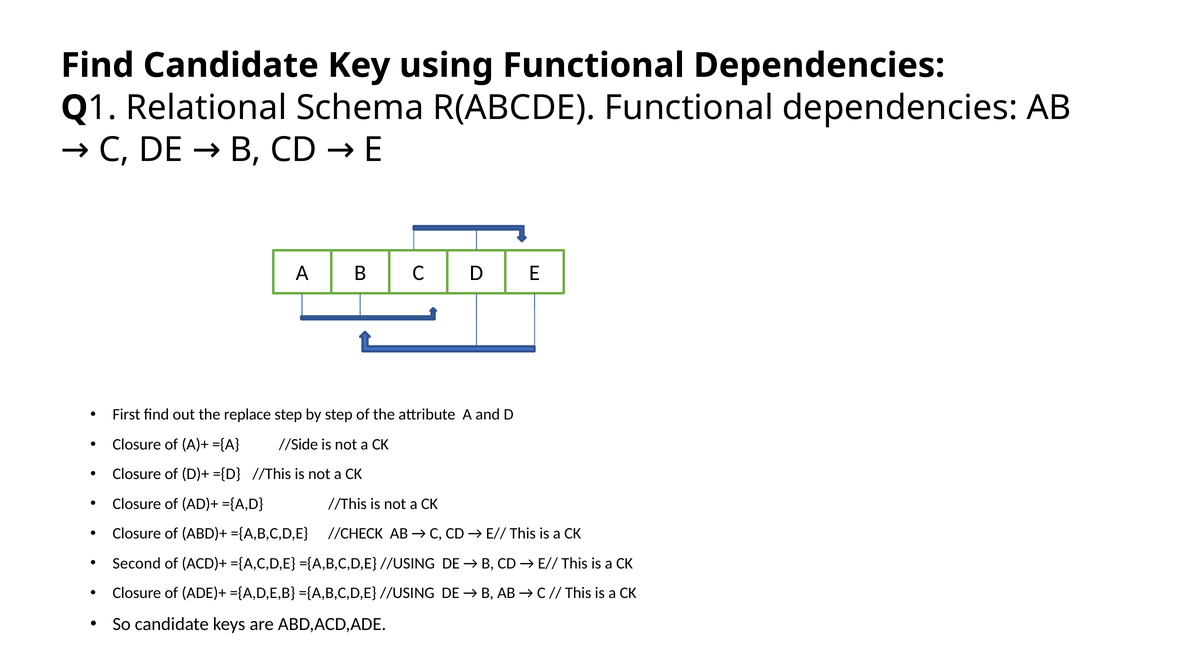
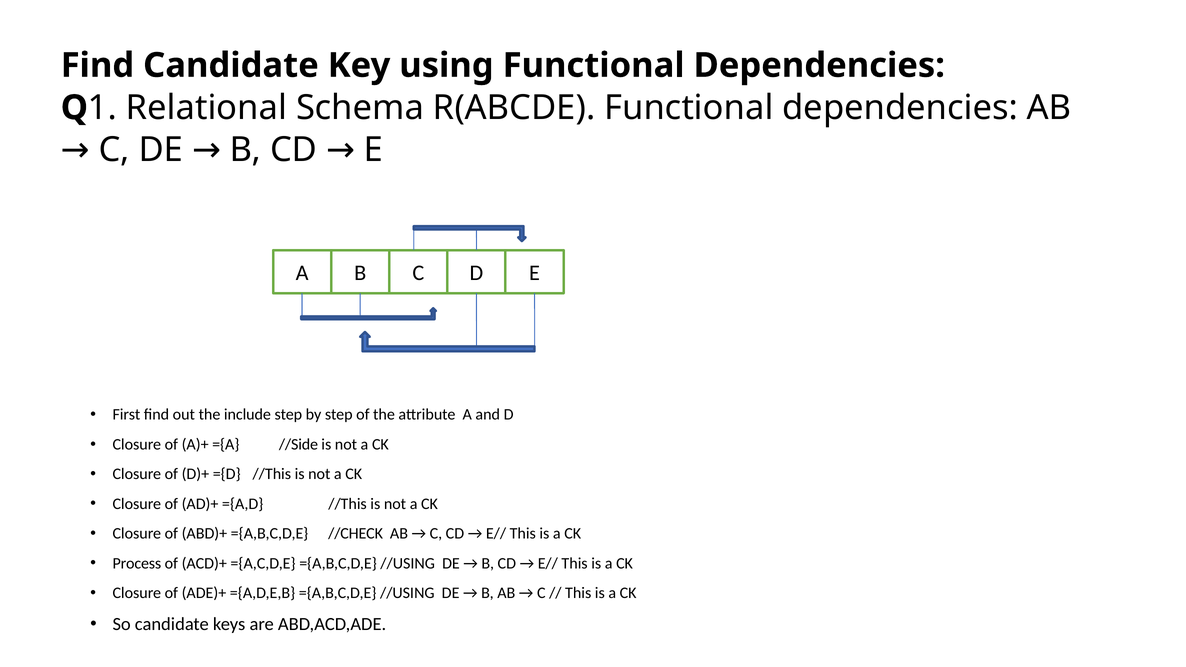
replace: replace -> include
Second: Second -> Process
